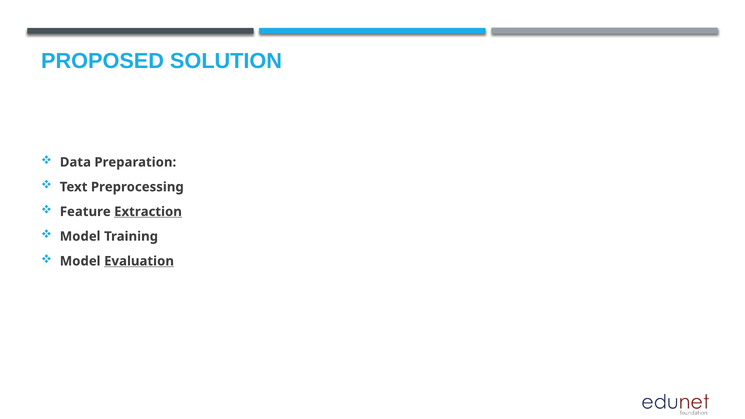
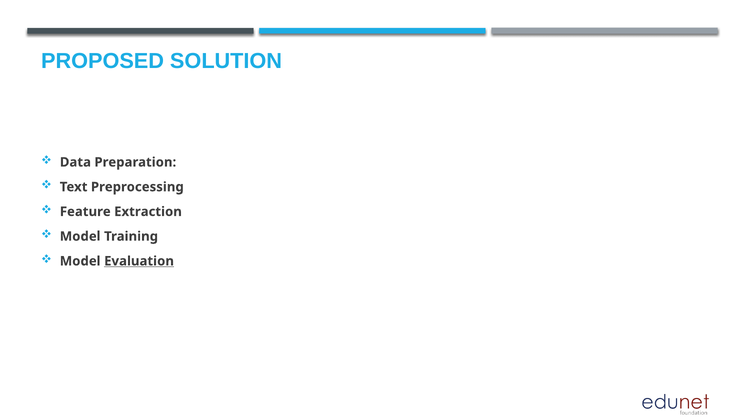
Extraction underline: present -> none
